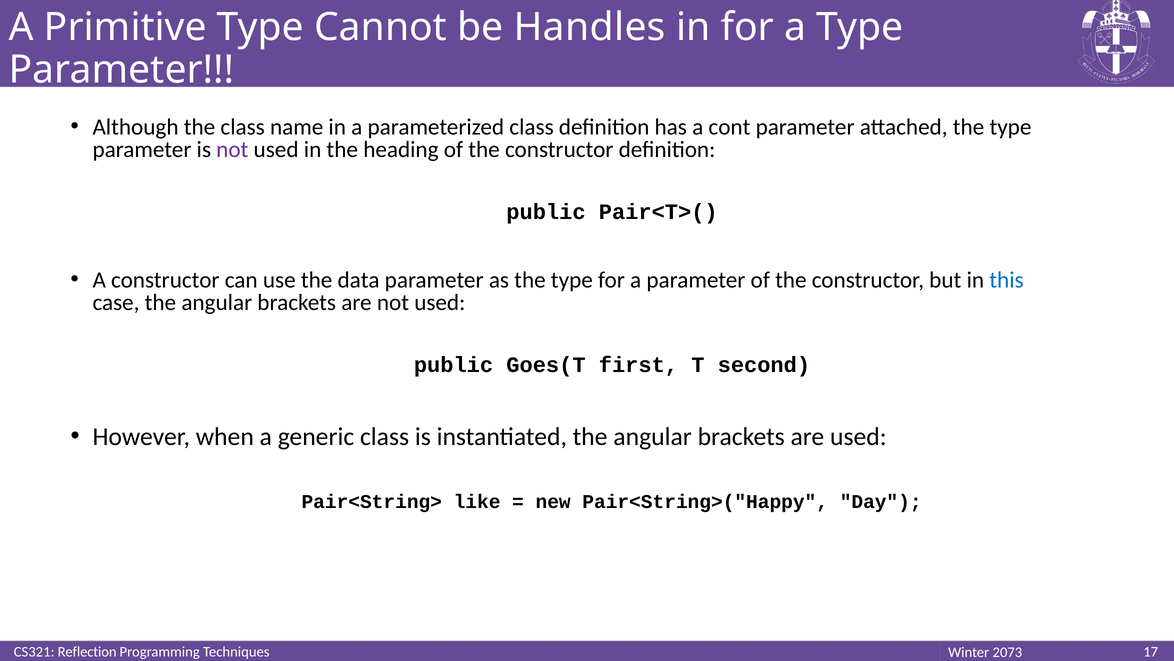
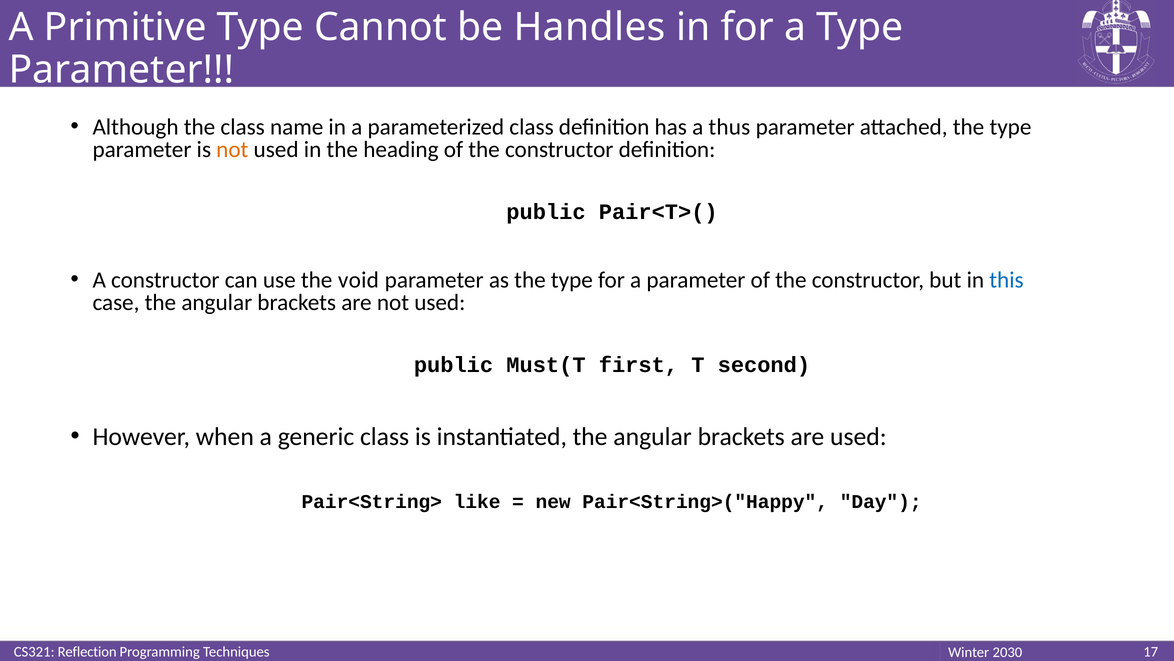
cont: cont -> thus
not at (232, 149) colour: purple -> orange
data: data -> void
Goes(T: Goes(T -> Must(T
2073: 2073 -> 2030
